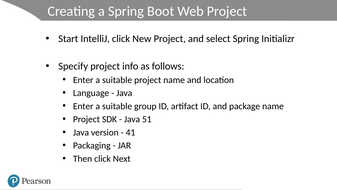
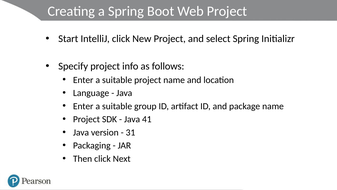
51: 51 -> 41
41: 41 -> 31
